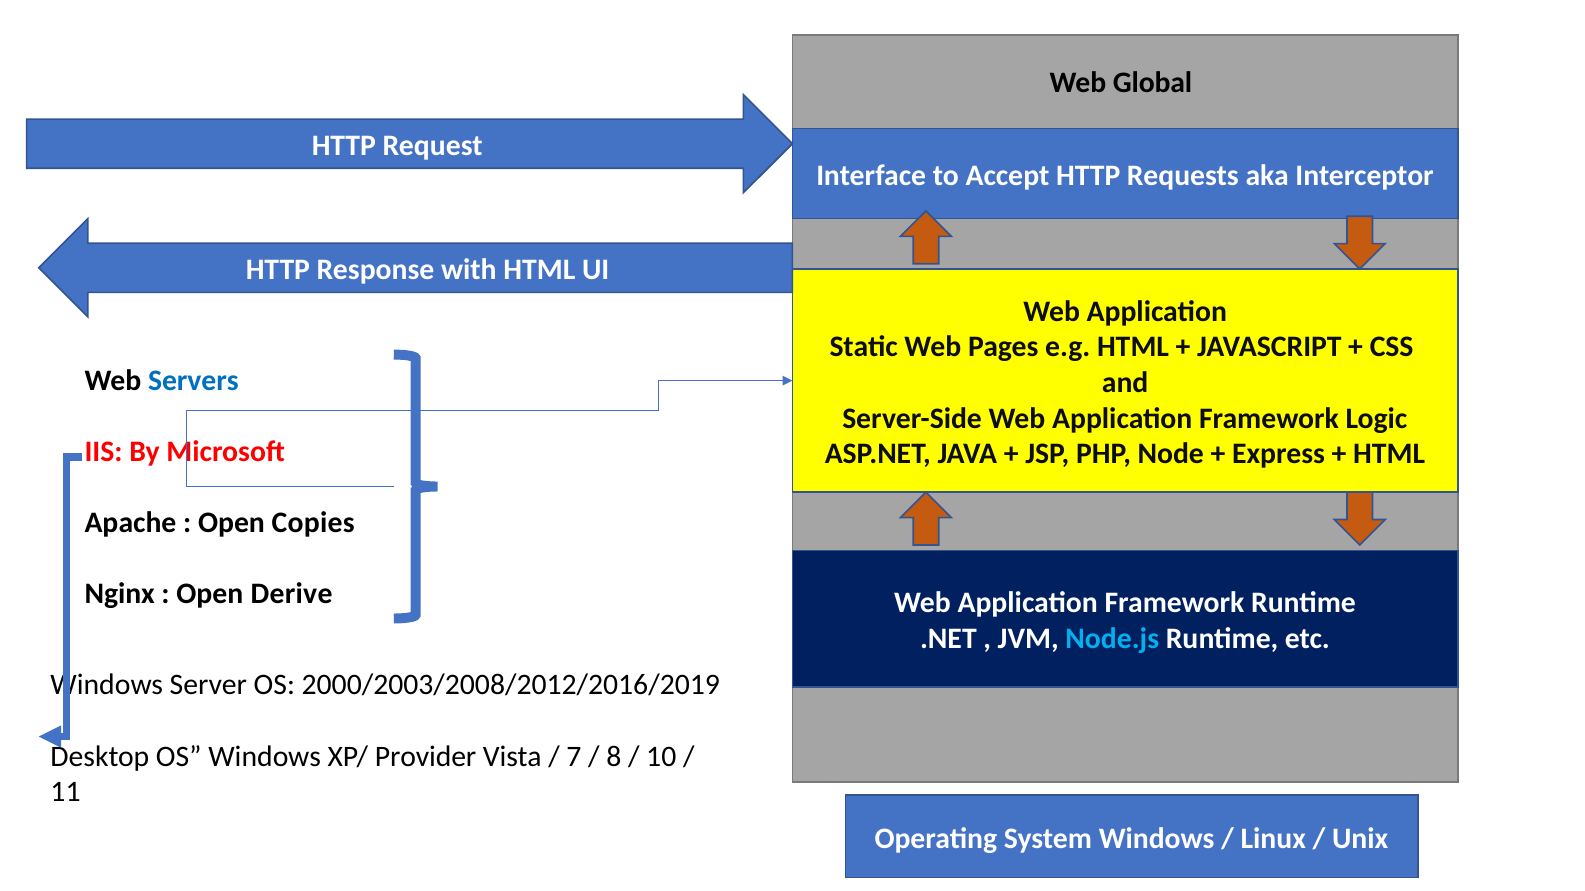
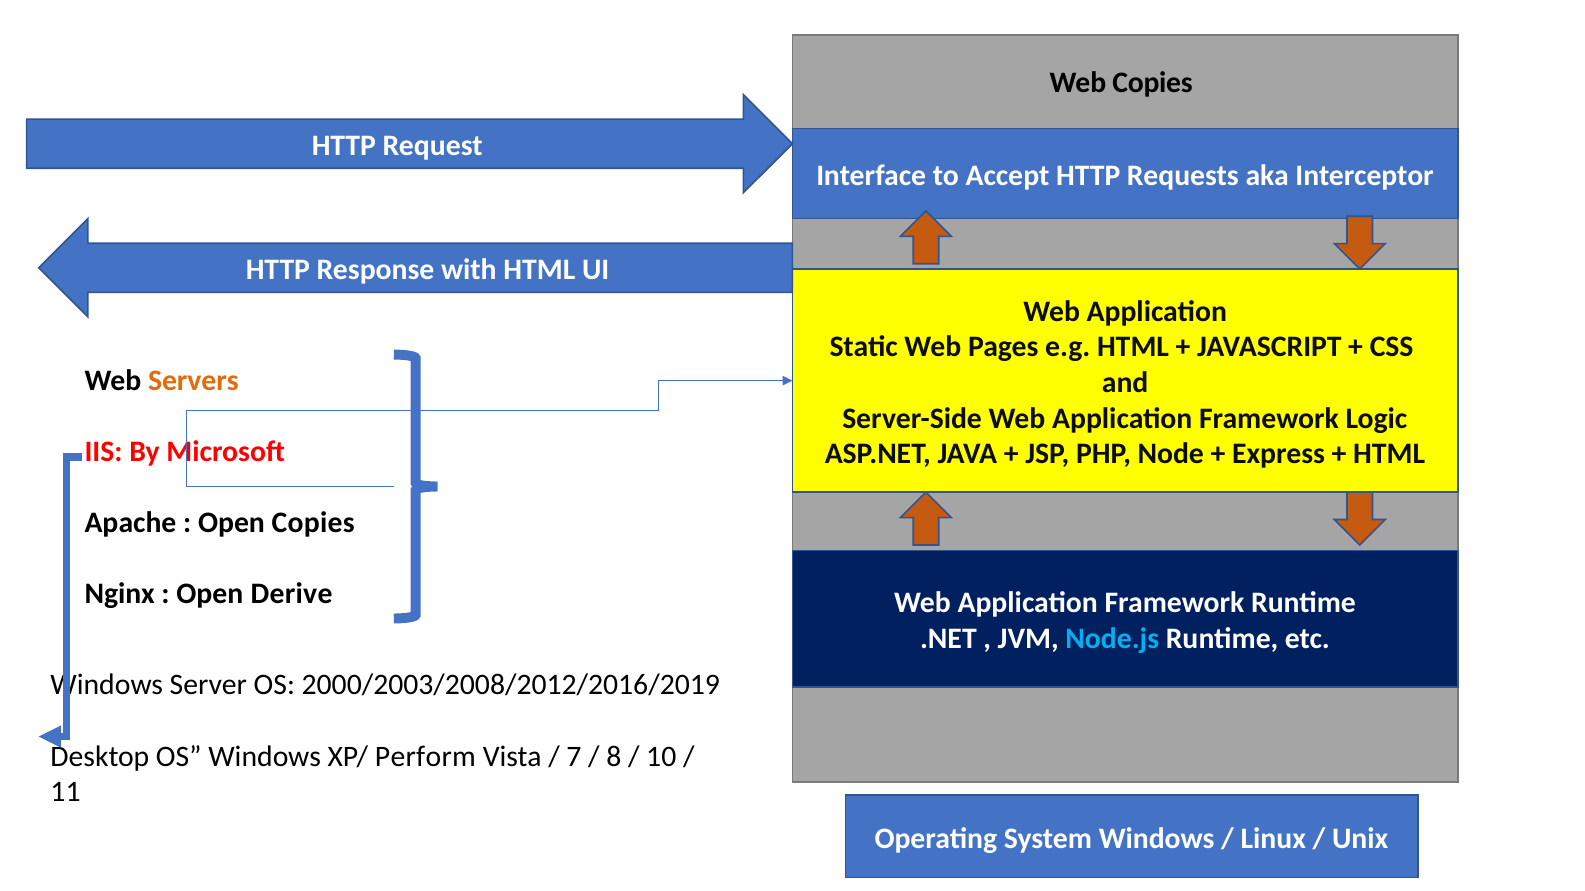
Web Global: Global -> Copies
Servers colour: blue -> orange
Provider: Provider -> Perform
